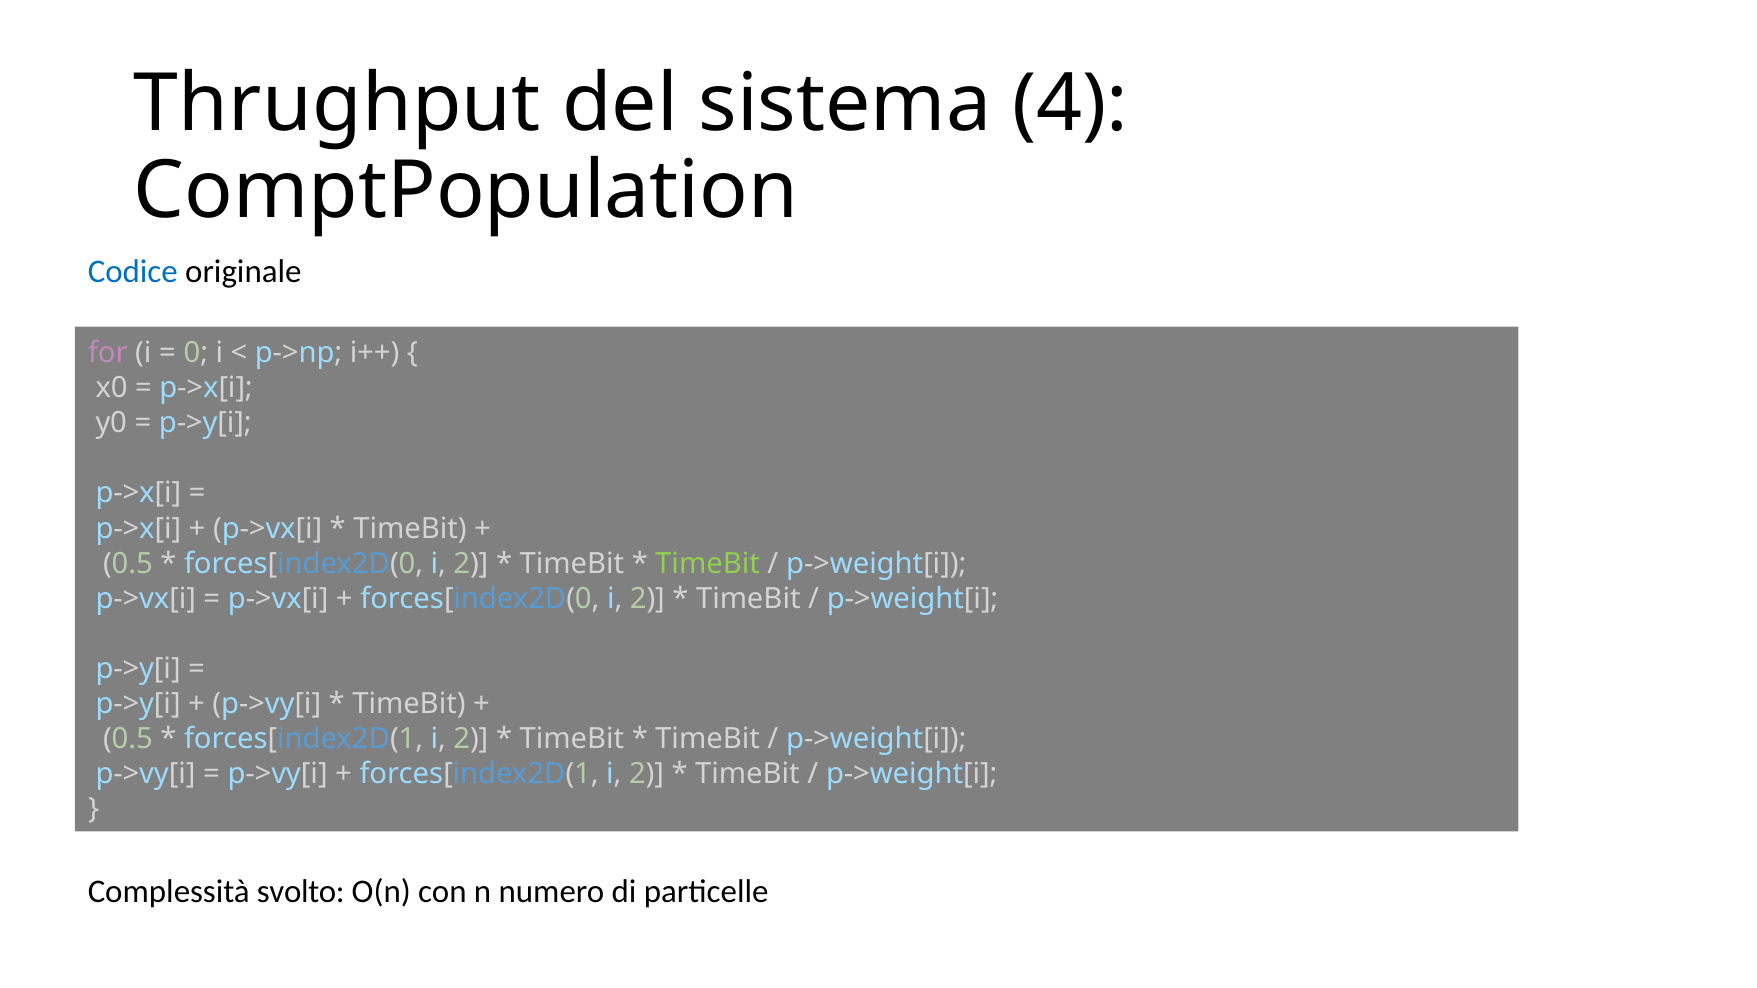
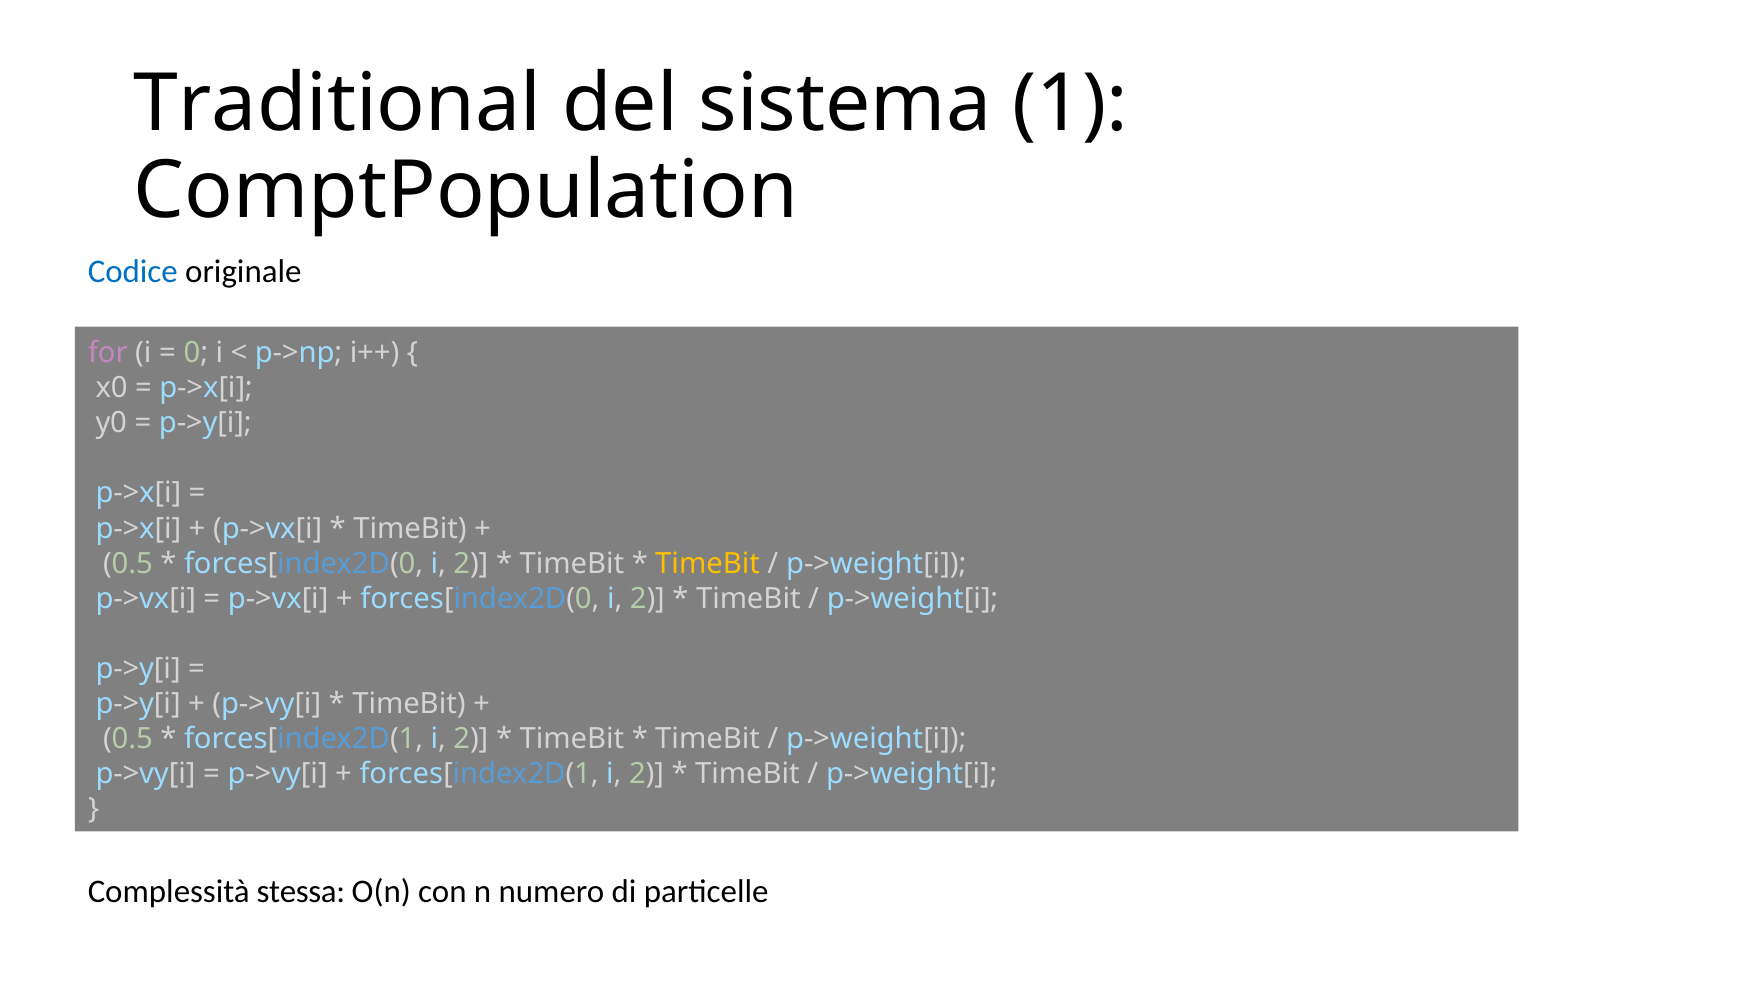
Thrughput: Thrughput -> Traditional
4: 4 -> 1
TimeBit at (708, 564) colour: light green -> yellow
svolto: svolto -> stessa
